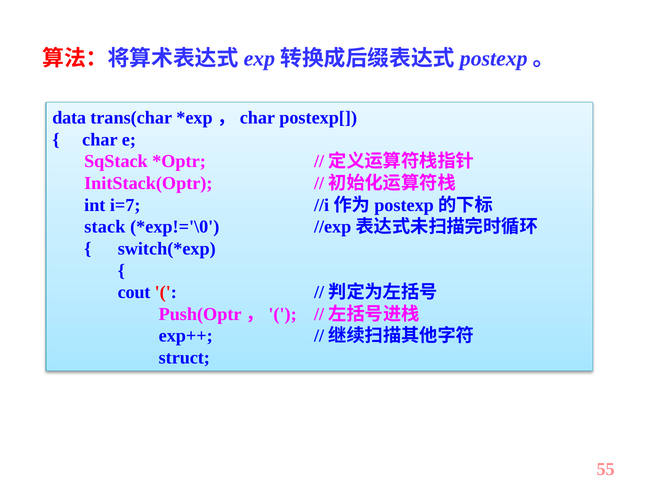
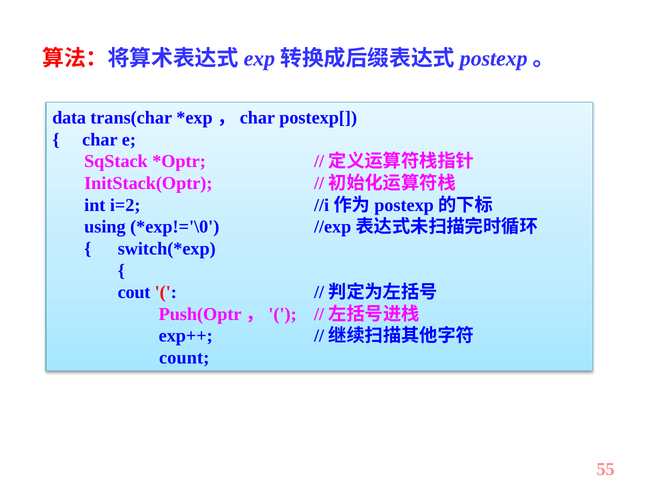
i=7: i=7 -> i=2
stack: stack -> using
struct: struct -> count
